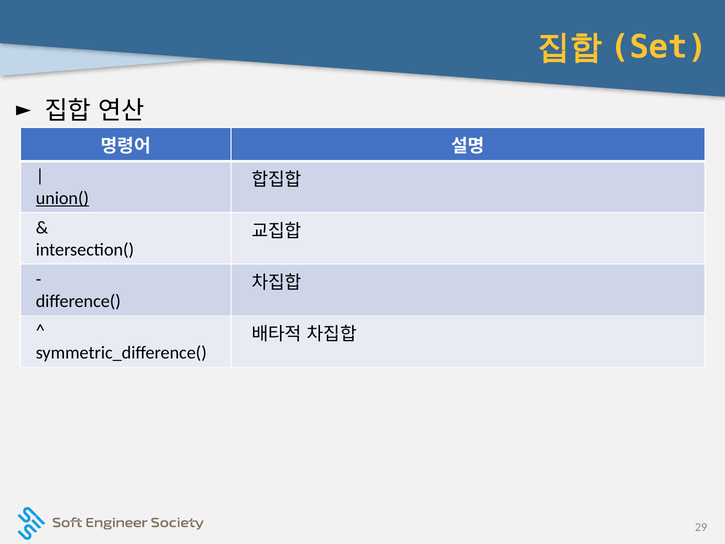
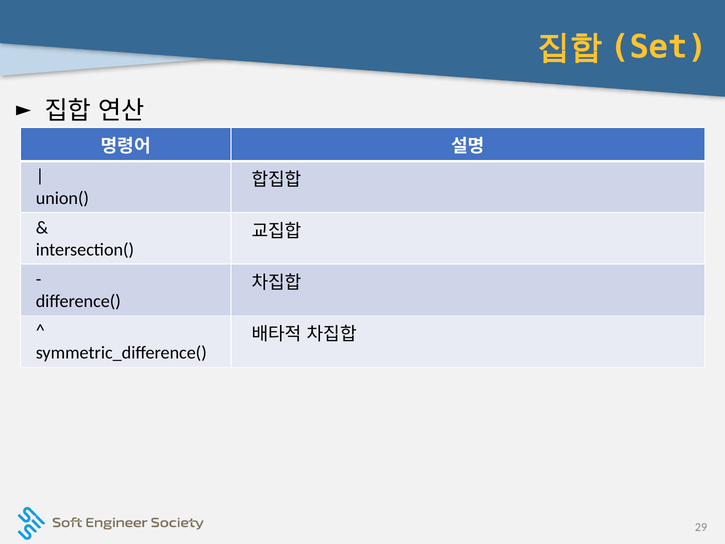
union( underline: present -> none
